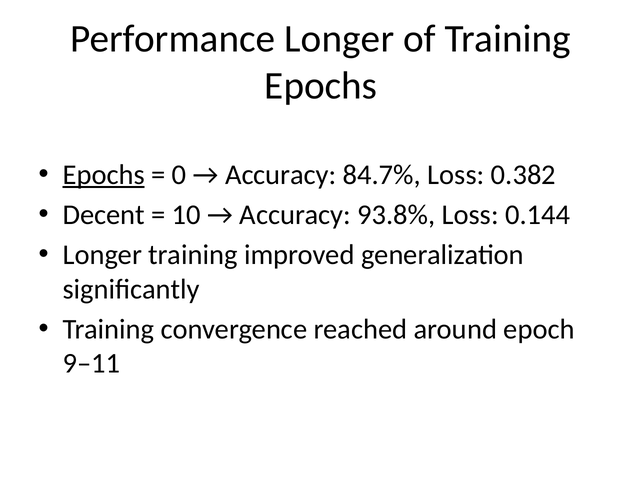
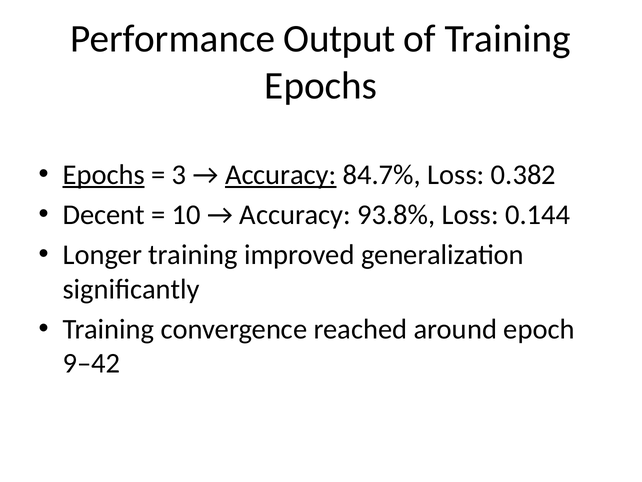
Performance Longer: Longer -> Output
0: 0 -> 3
Accuracy at (281, 175) underline: none -> present
9–11: 9–11 -> 9–42
